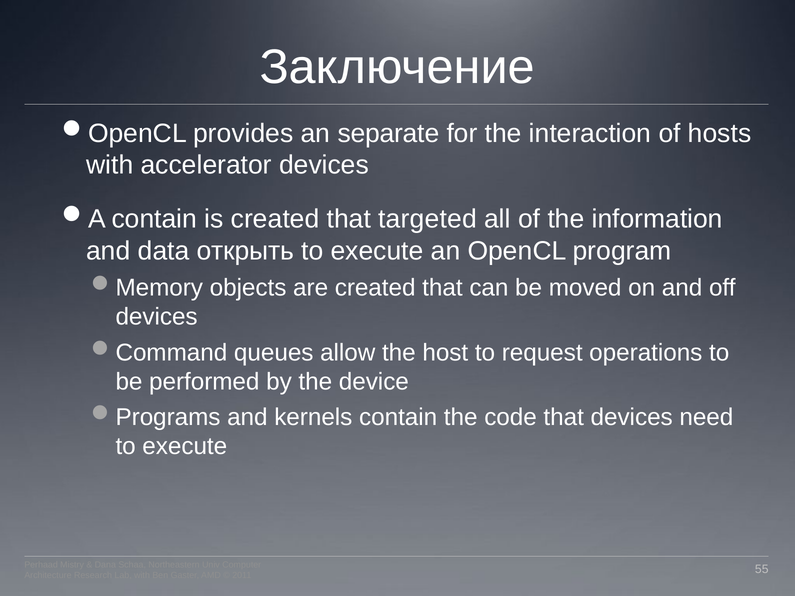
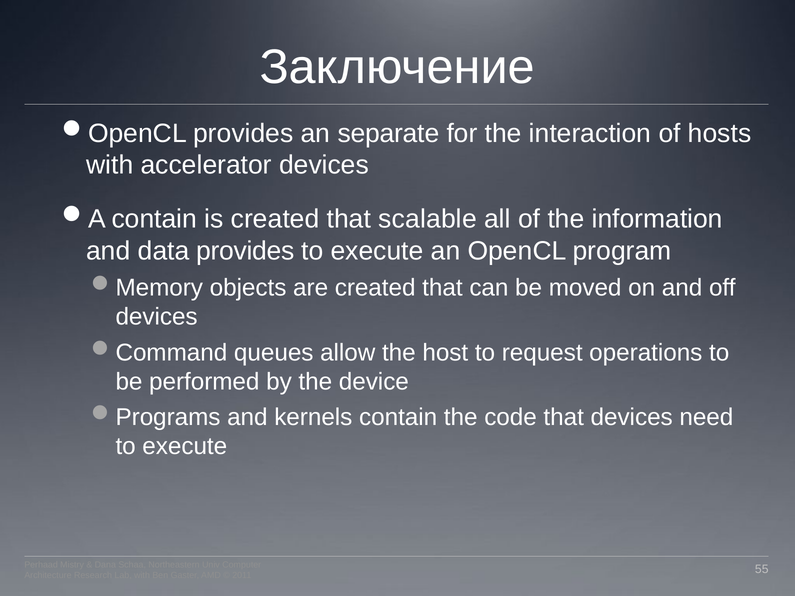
targeted: targeted -> scalable
data открыть: открыть -> provides
